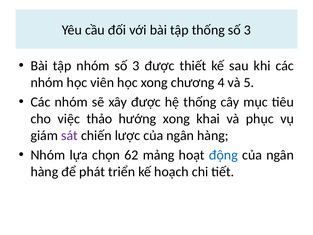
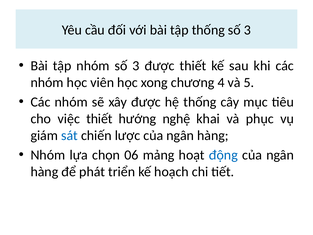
việc thảo: thảo -> thiết
hướng xong: xong -> nghệ
sát colour: purple -> blue
62: 62 -> 06
